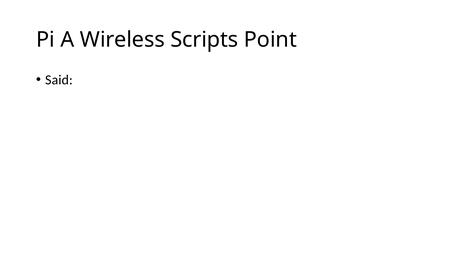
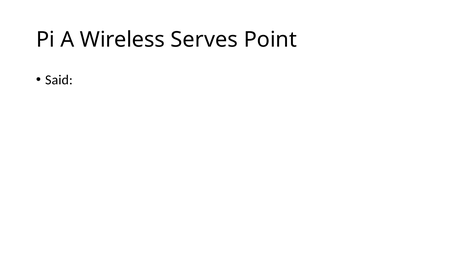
Scripts: Scripts -> Serves
